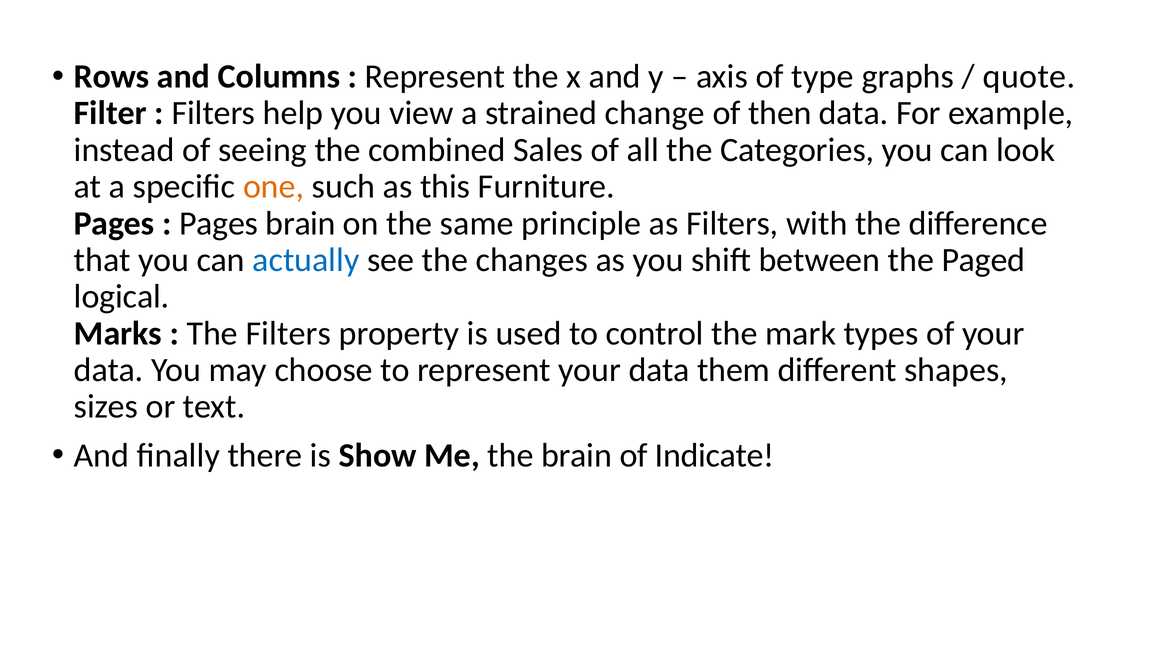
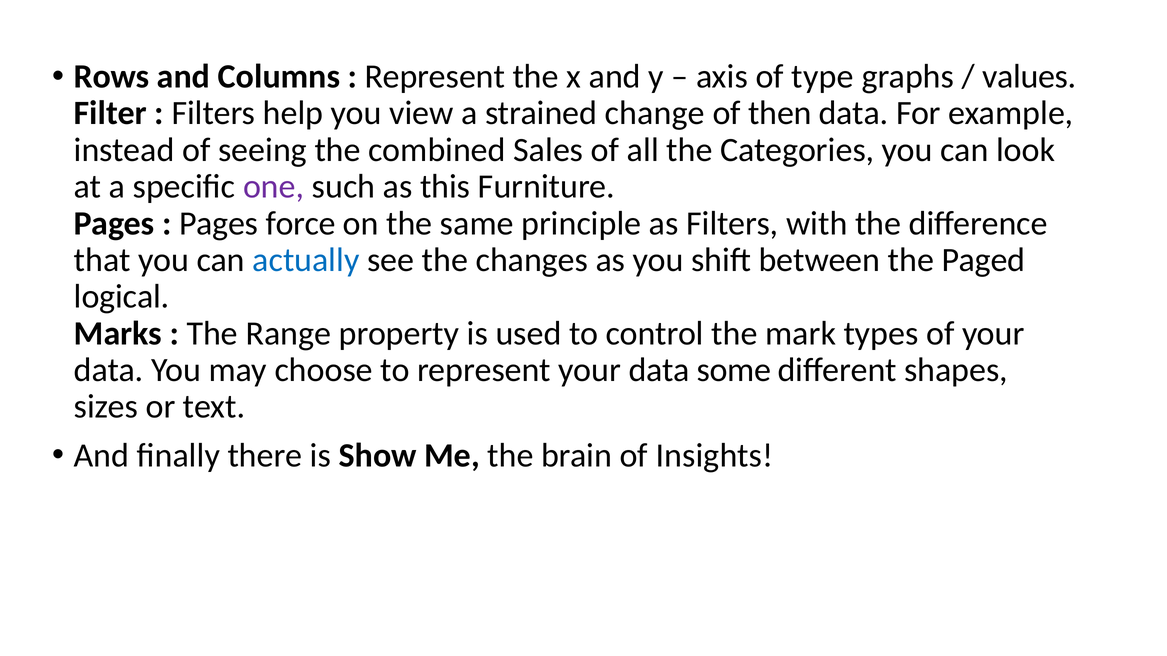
quote: quote -> values
one colour: orange -> purple
Pages brain: brain -> force
The Filters: Filters -> Range
them: them -> some
Indicate: Indicate -> Insights
